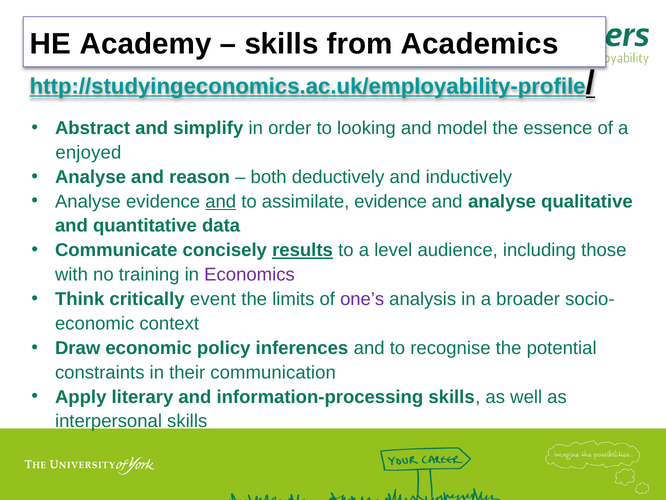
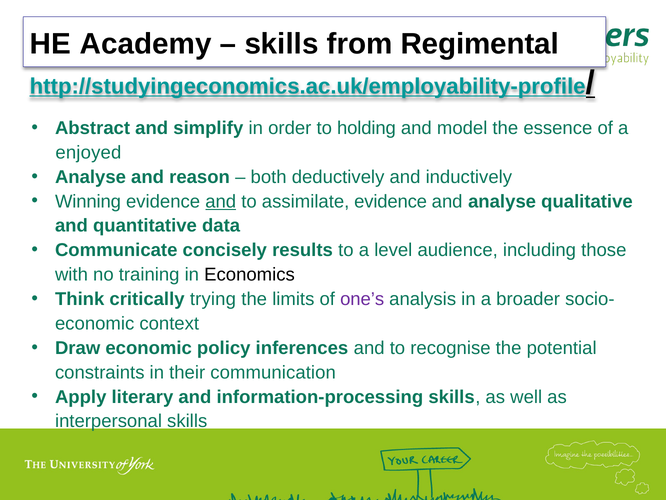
Academics: Academics -> Regimental
looking: looking -> holding
Analyse at (88, 201): Analyse -> Winning
results underline: present -> none
Economics colour: purple -> black
event: event -> trying
